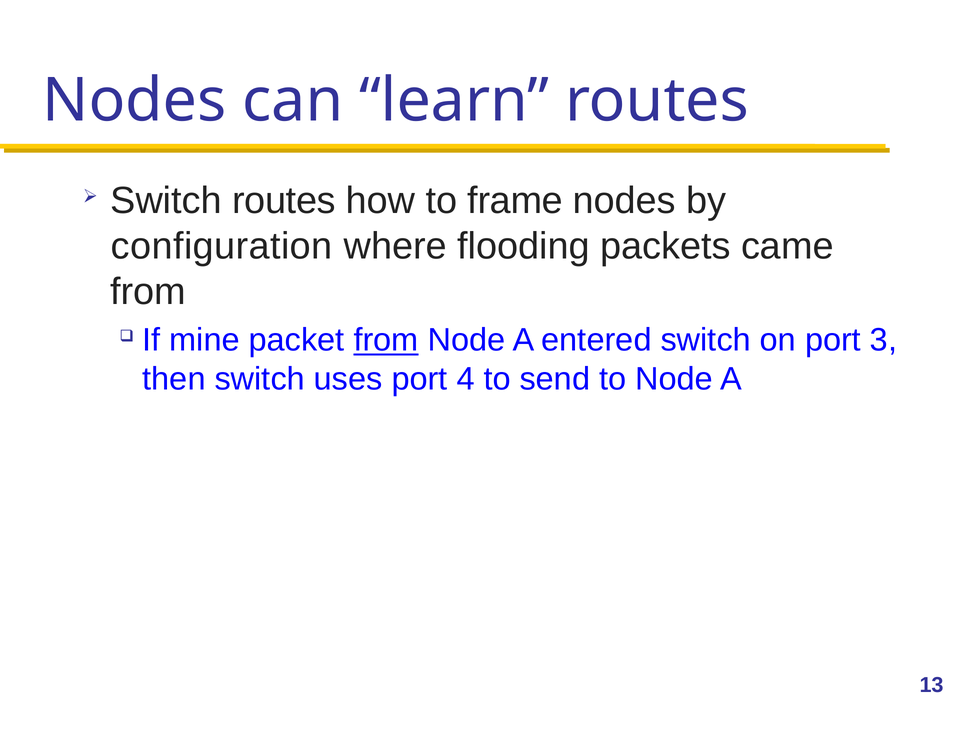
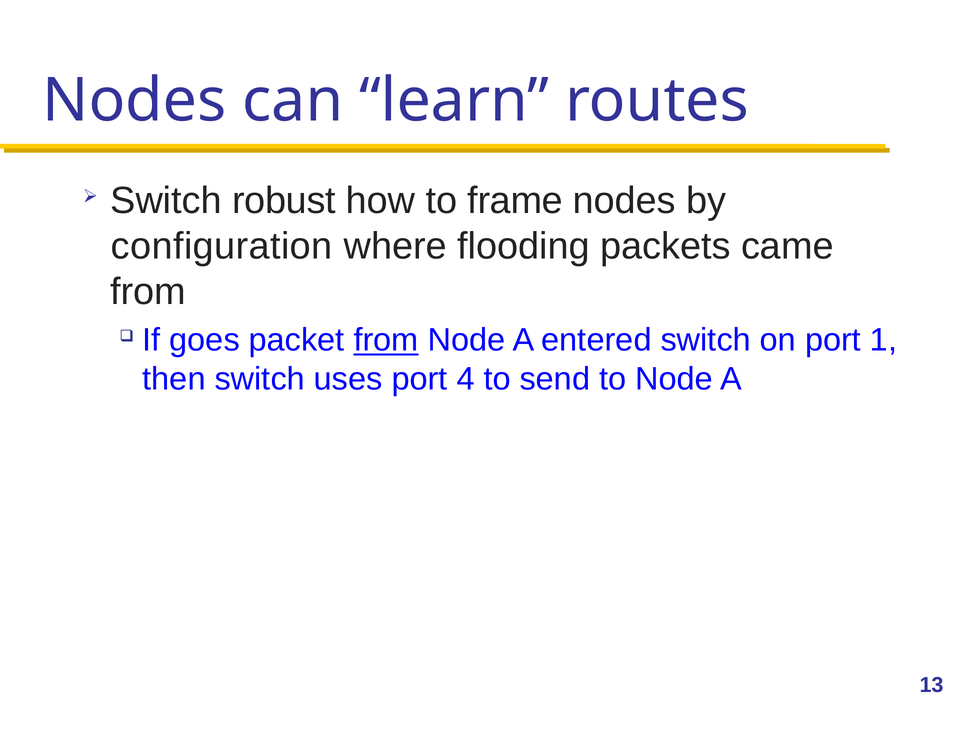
Switch routes: routes -> robust
mine: mine -> goes
3: 3 -> 1
